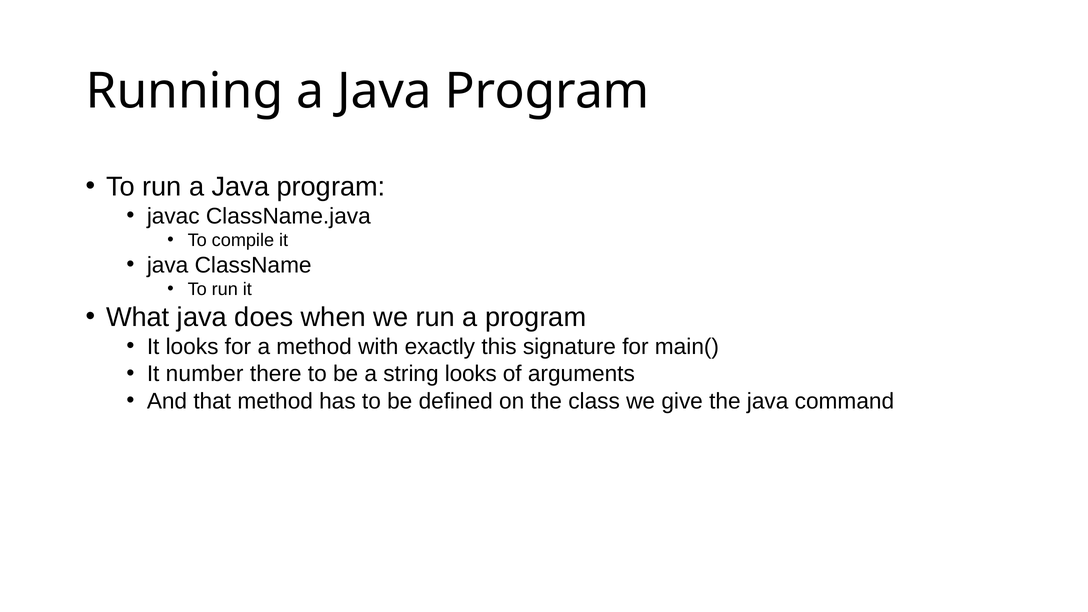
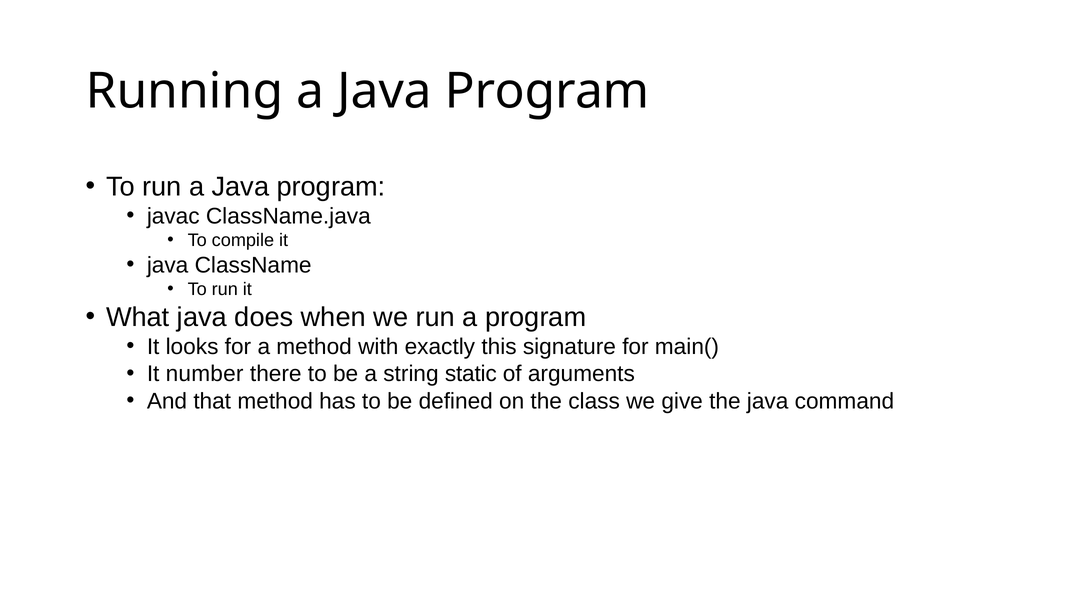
string looks: looks -> static
